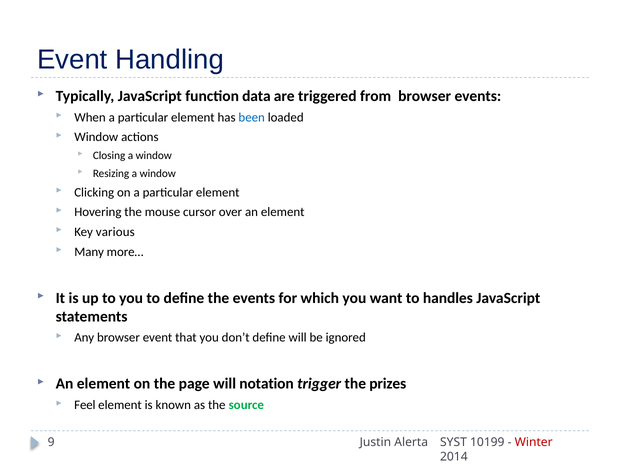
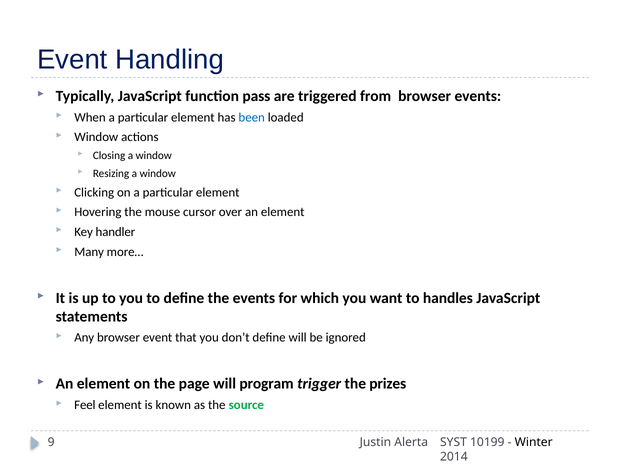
data: data -> pass
various: various -> handler
notation: notation -> program
Winter colour: red -> black
